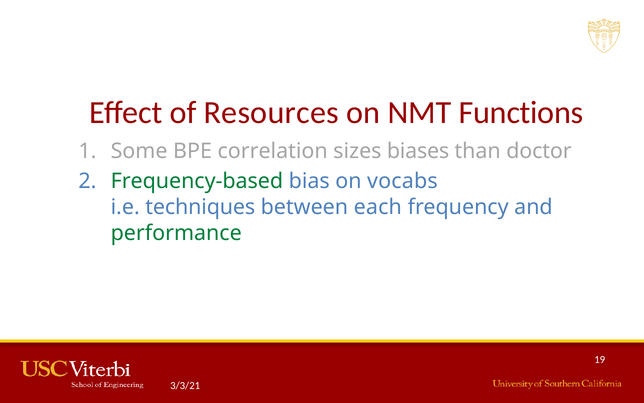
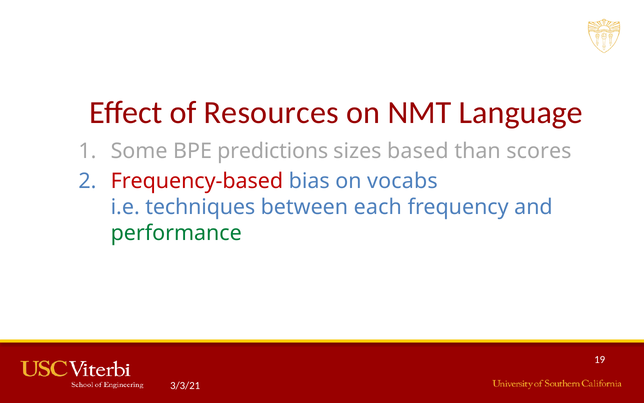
Functions: Functions -> Language
correlation: correlation -> predictions
biases: biases -> based
doctor: doctor -> scores
Frequency-based colour: green -> red
